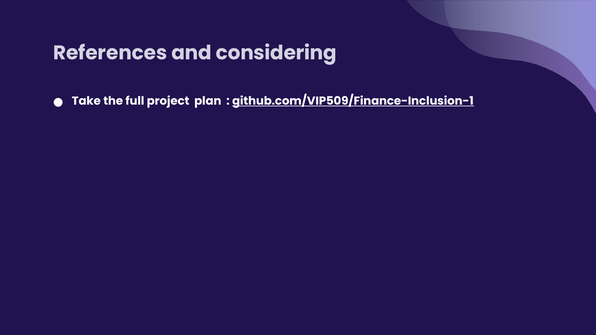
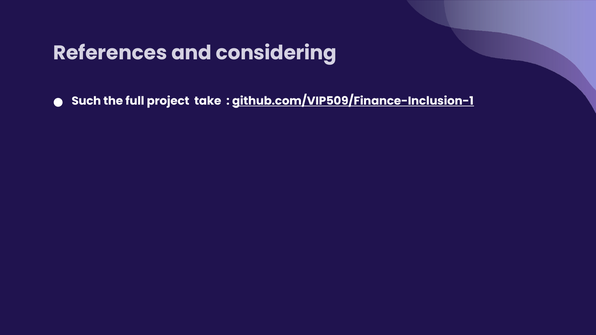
Take: Take -> Such
plan: plan -> take
